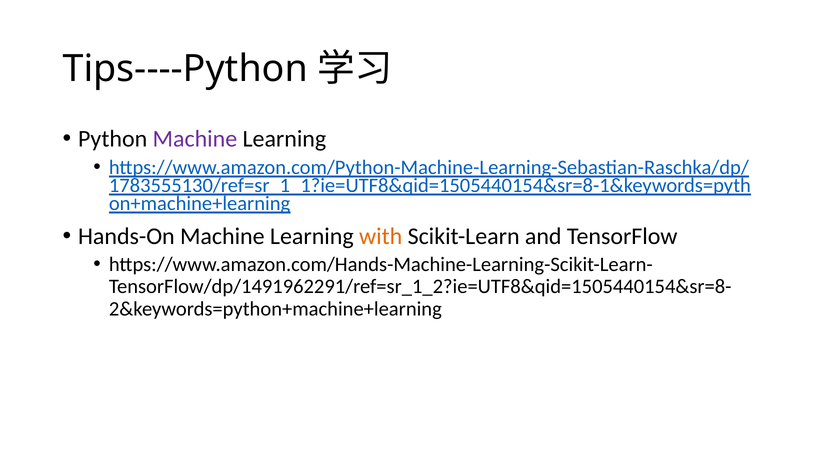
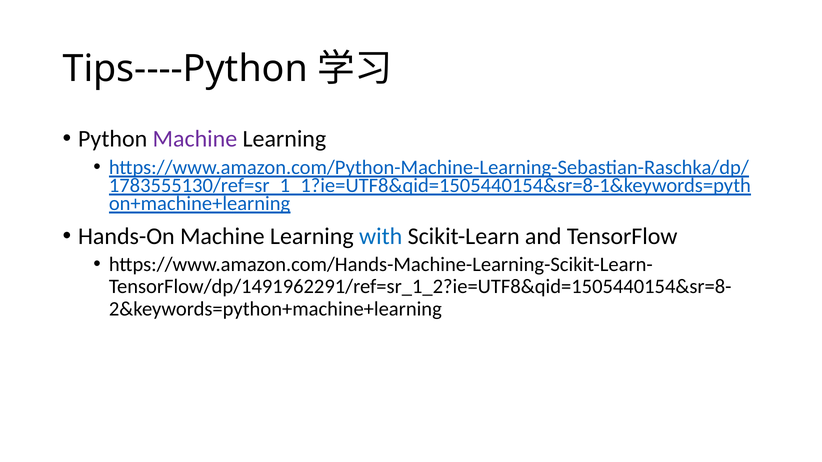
with colour: orange -> blue
